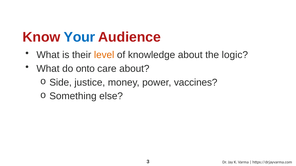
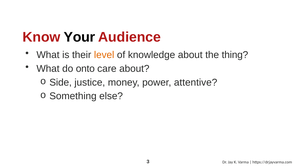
Your colour: blue -> black
logic: logic -> thing
vaccines: vaccines -> attentive
